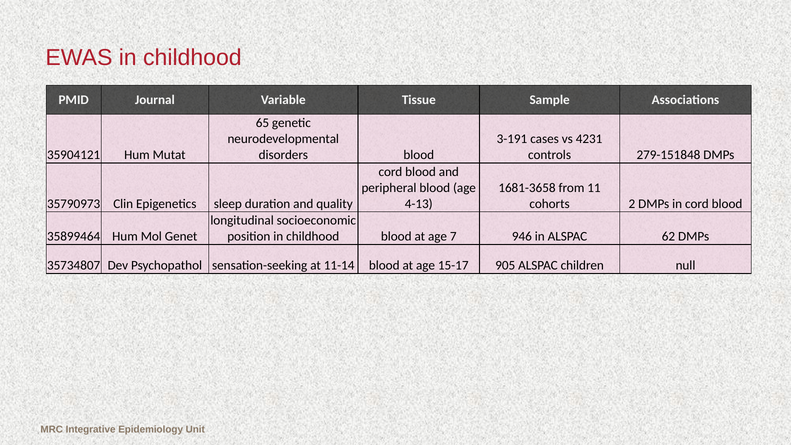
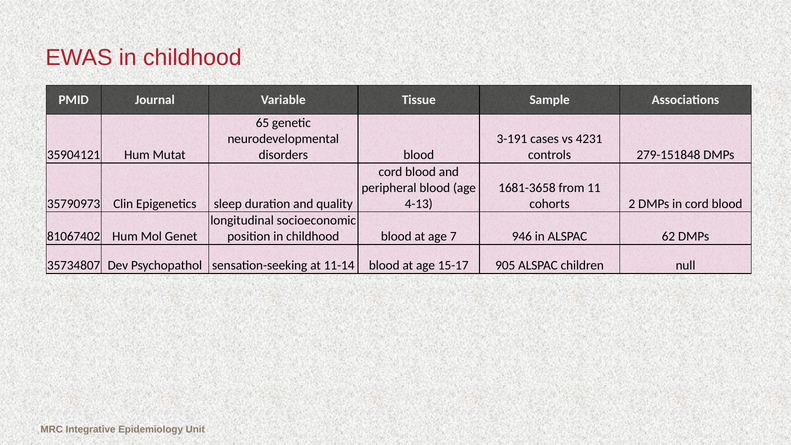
35899464: 35899464 -> 81067402
